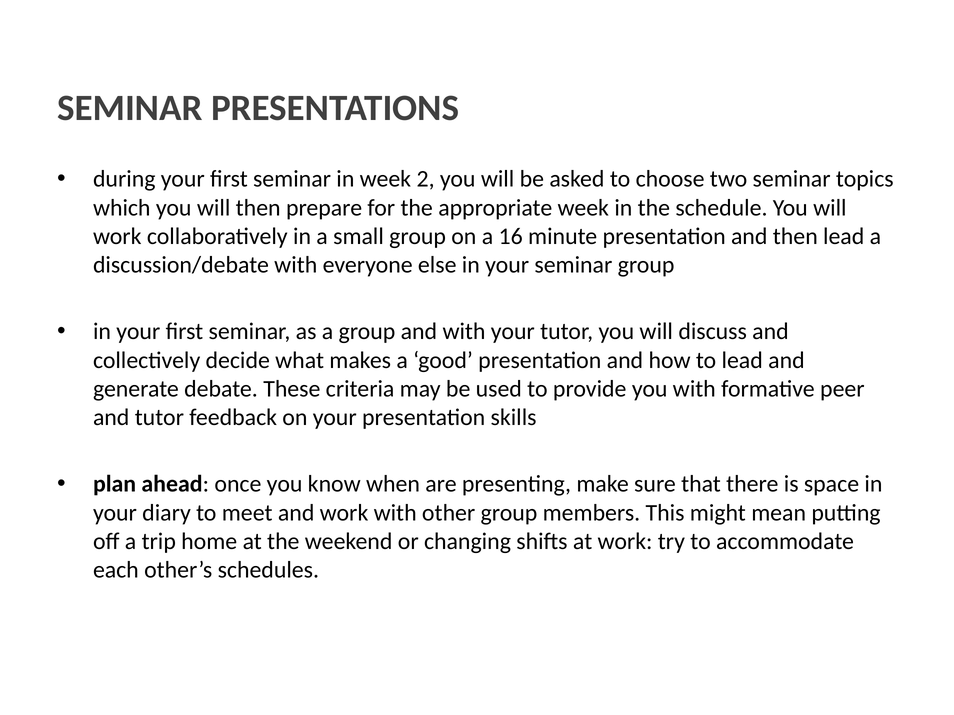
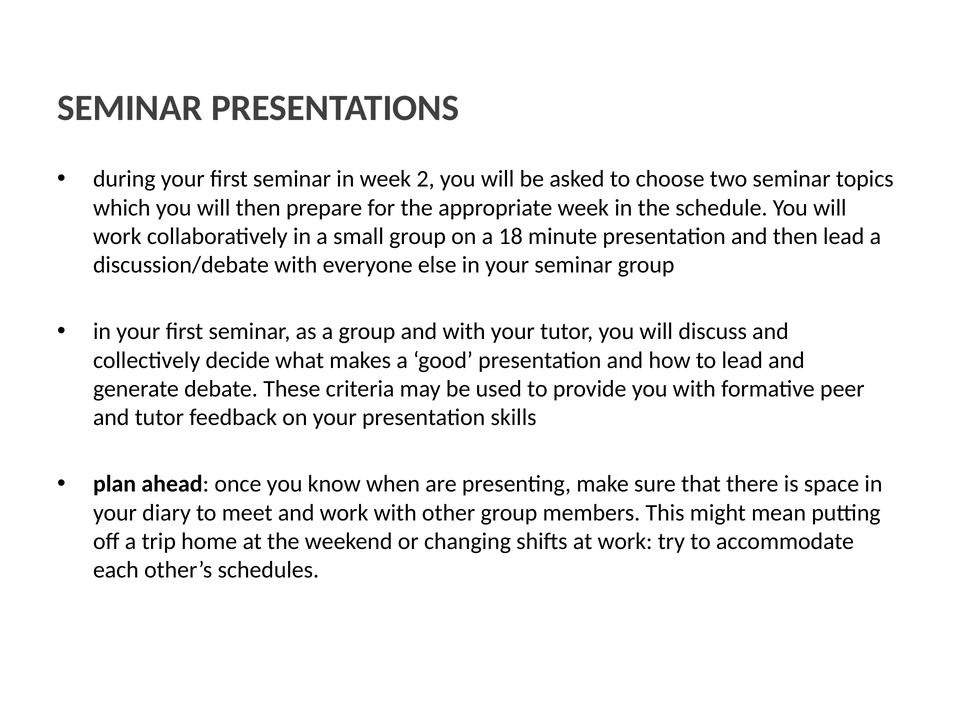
16: 16 -> 18
